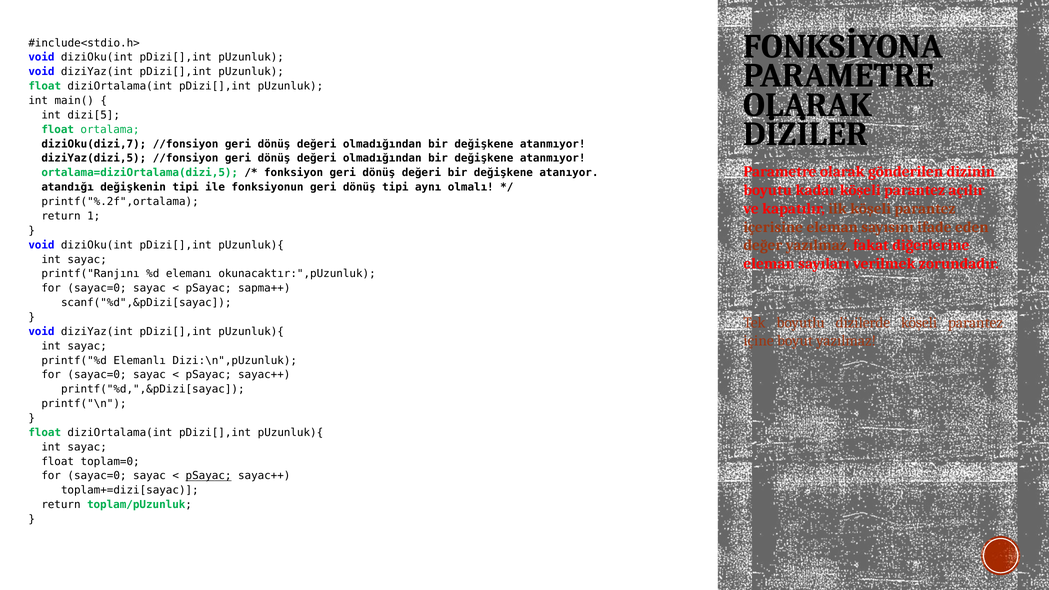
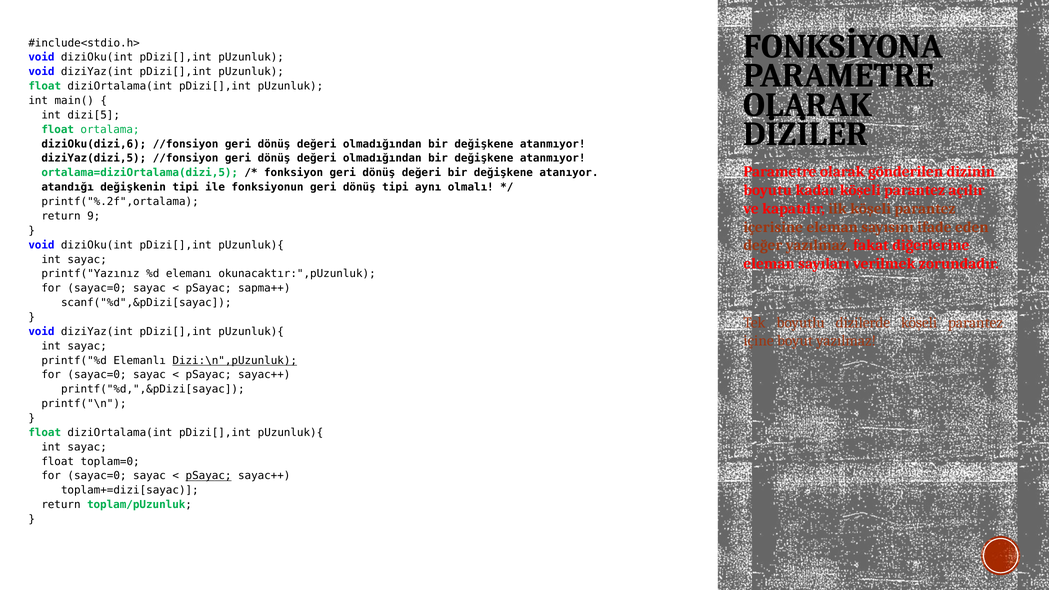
diziOku(dizi,7: diziOku(dizi,7 -> diziOku(dizi,6
1: 1 -> 9
printf("Ranjını: printf("Ranjını -> printf("Yazınız
Dizi:\n",pUzunluk underline: none -> present
